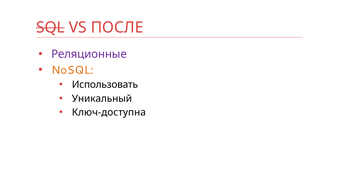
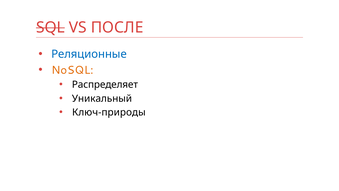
Реляционные colour: purple -> blue
Использовать: Использовать -> Распределяет
Ключ-доступна: Ключ-доступна -> Ключ-природы
